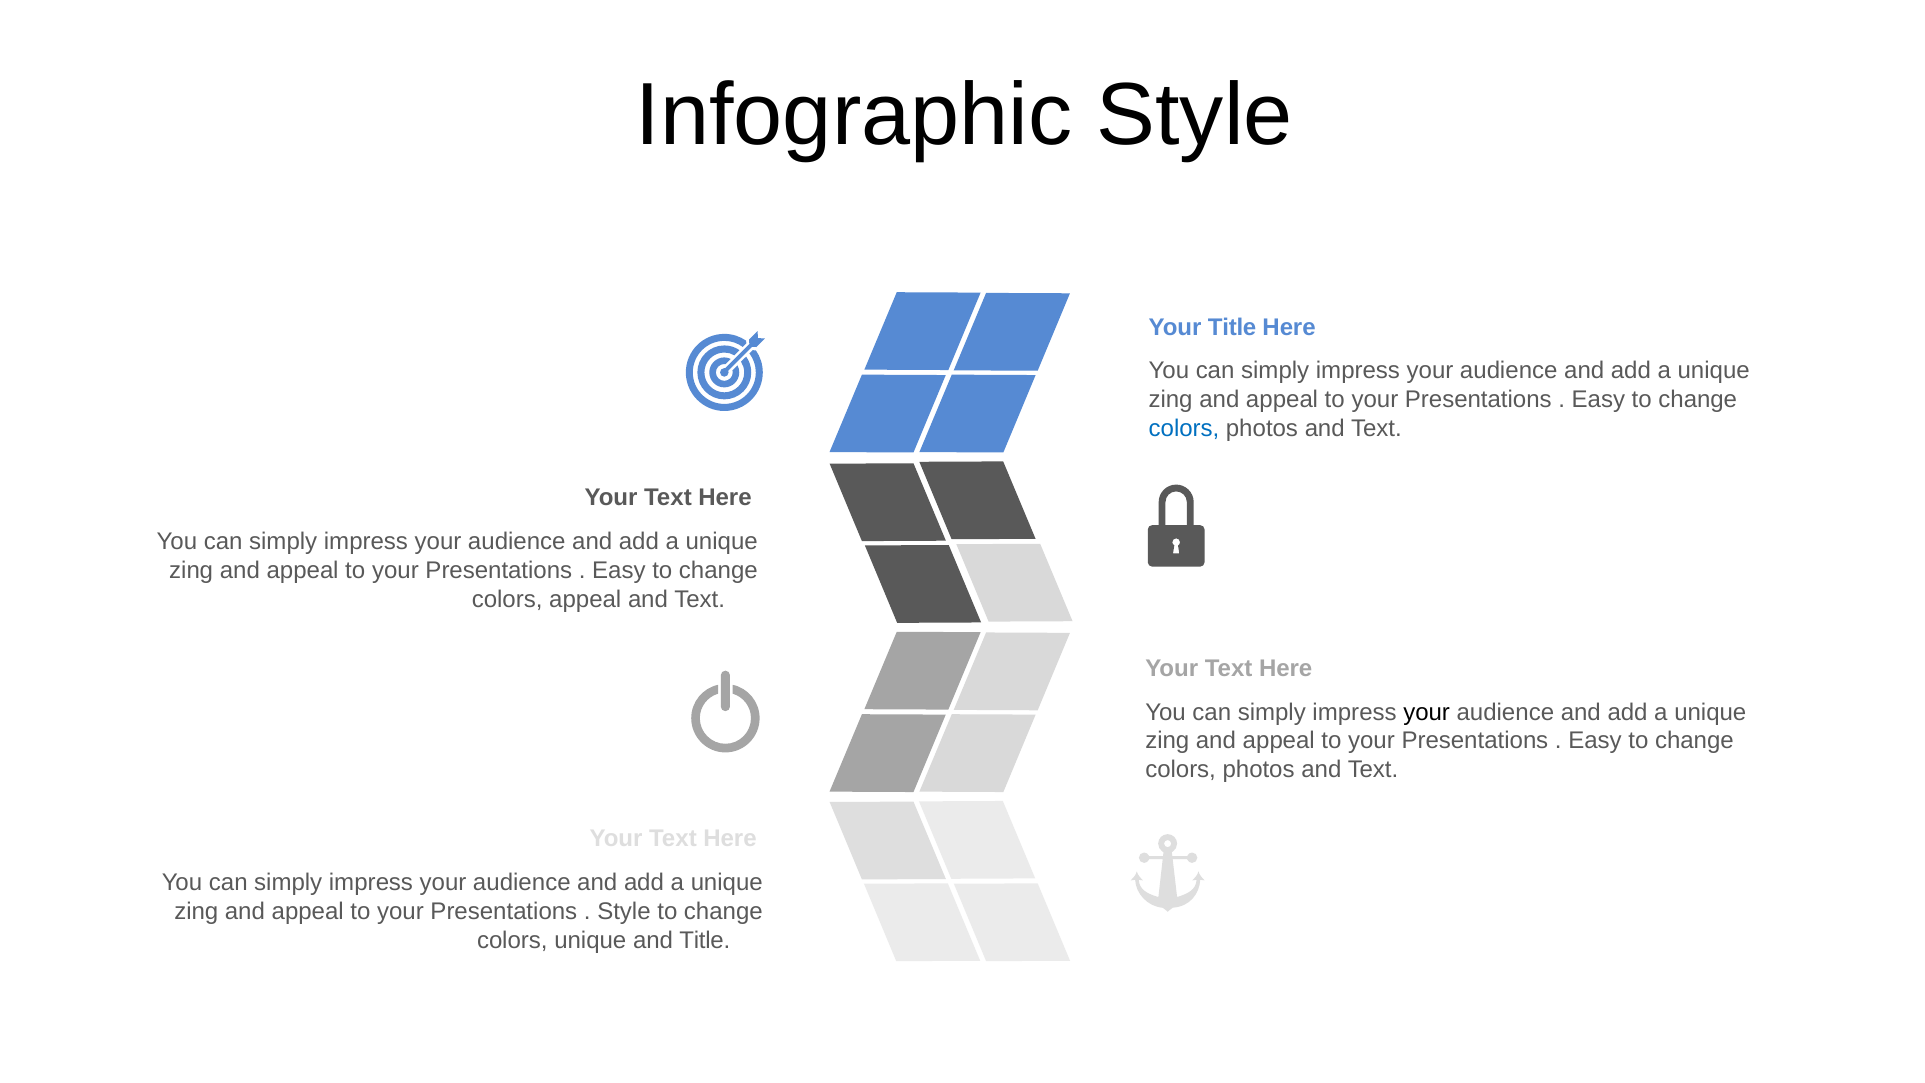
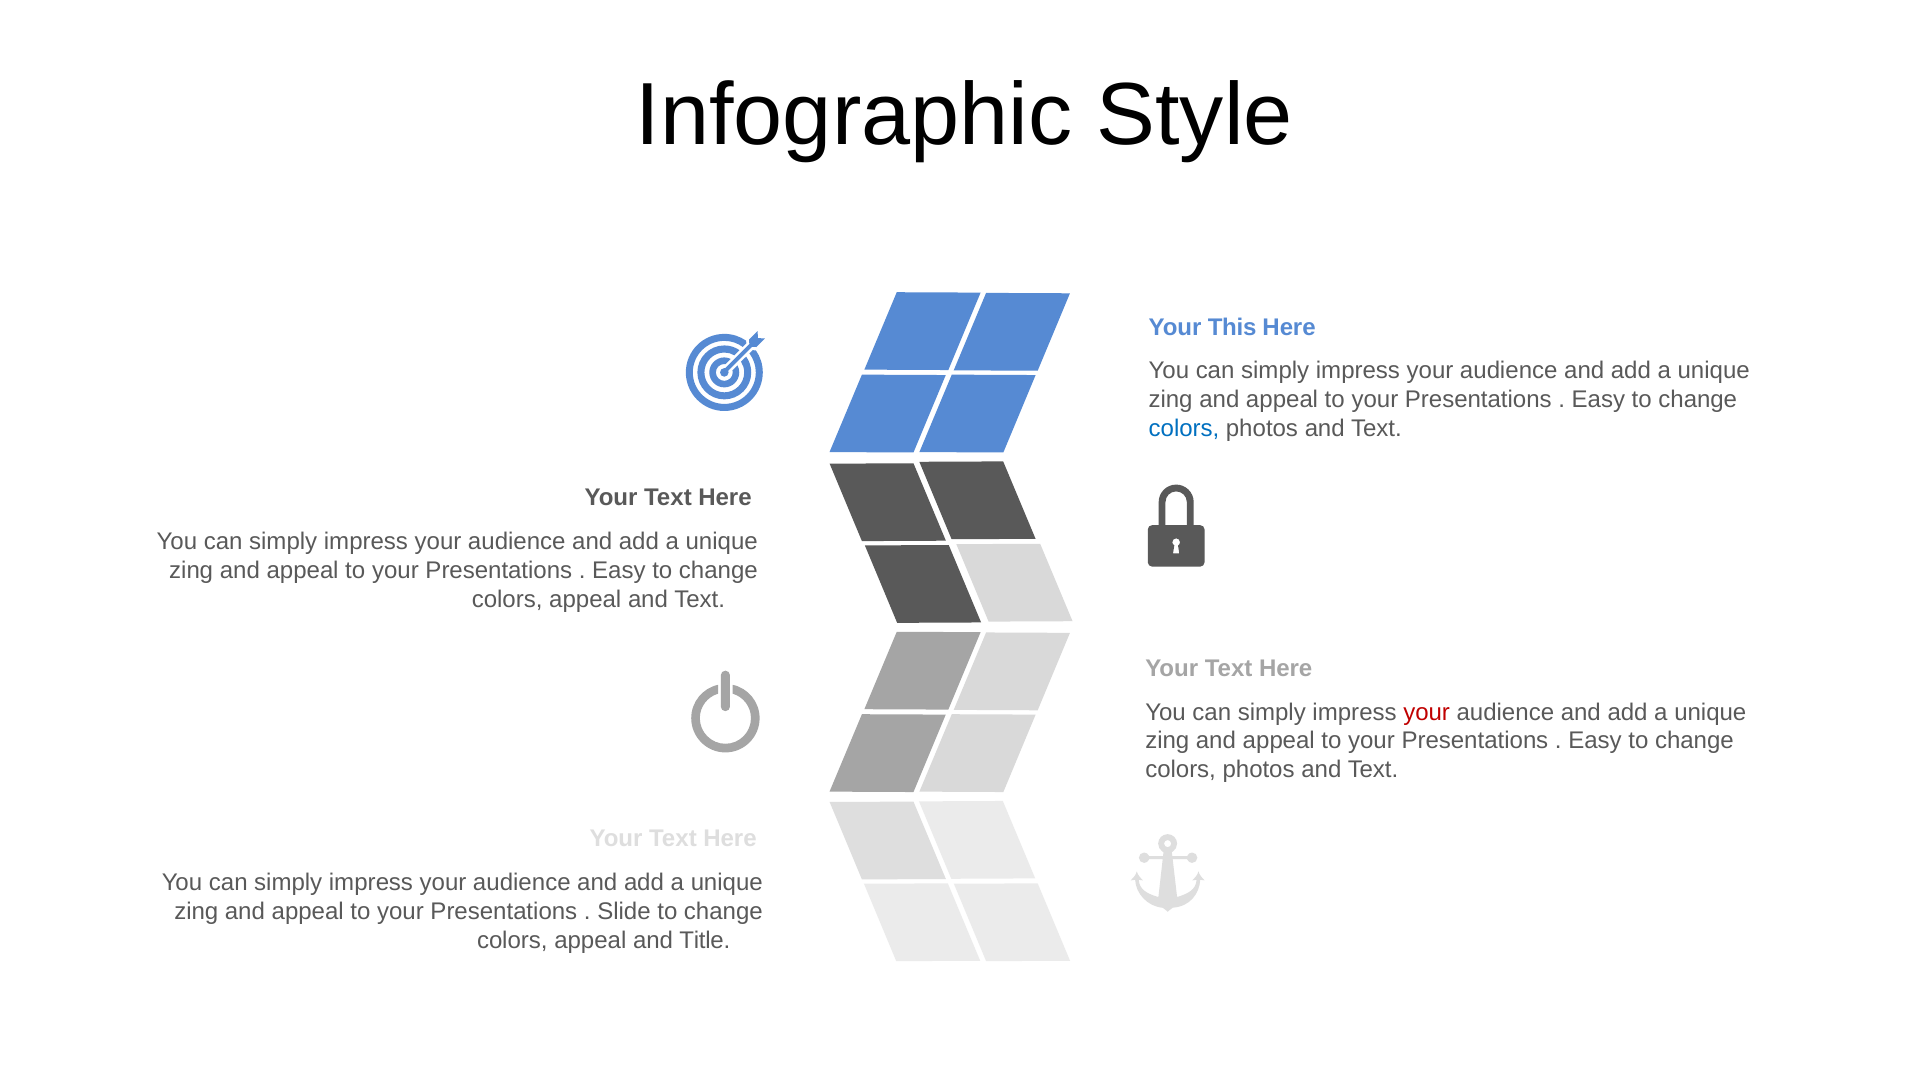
Your Title: Title -> This
your at (1427, 712) colour: black -> red
Style at (624, 911): Style -> Slide
unique at (590, 940): unique -> appeal
